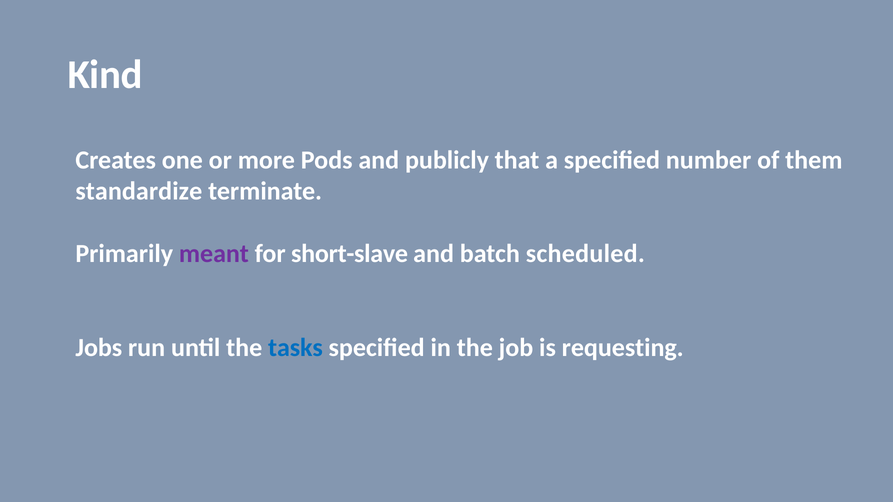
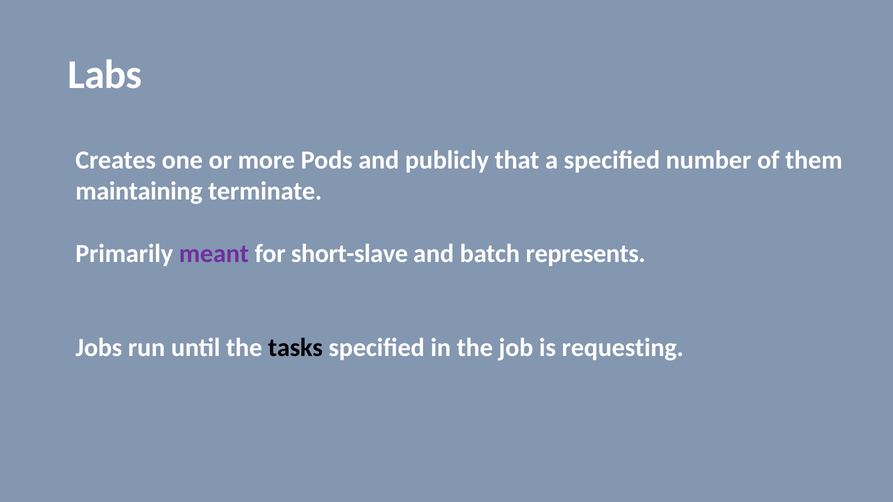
Kind: Kind -> Labs
standardize: standardize -> maintaining
scheduled: scheduled -> represents
tasks colour: blue -> black
